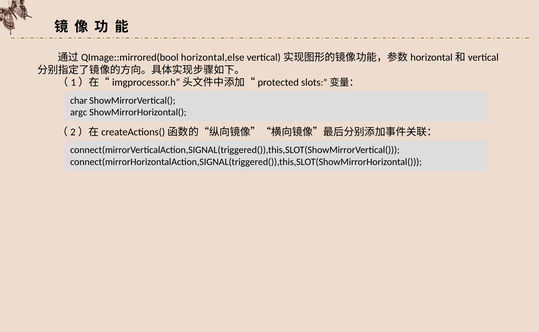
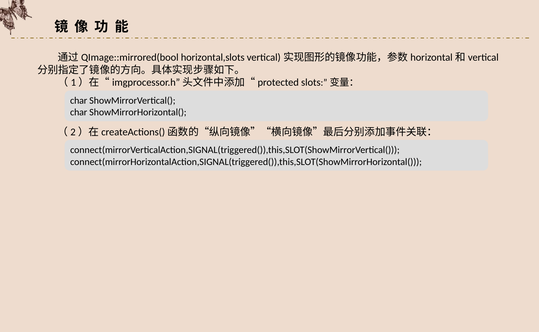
horizontal,else: horizontal,else -> horizontal,slots
argc at (79, 112): argc -> char
